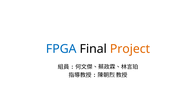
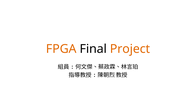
FPGA colour: blue -> orange
